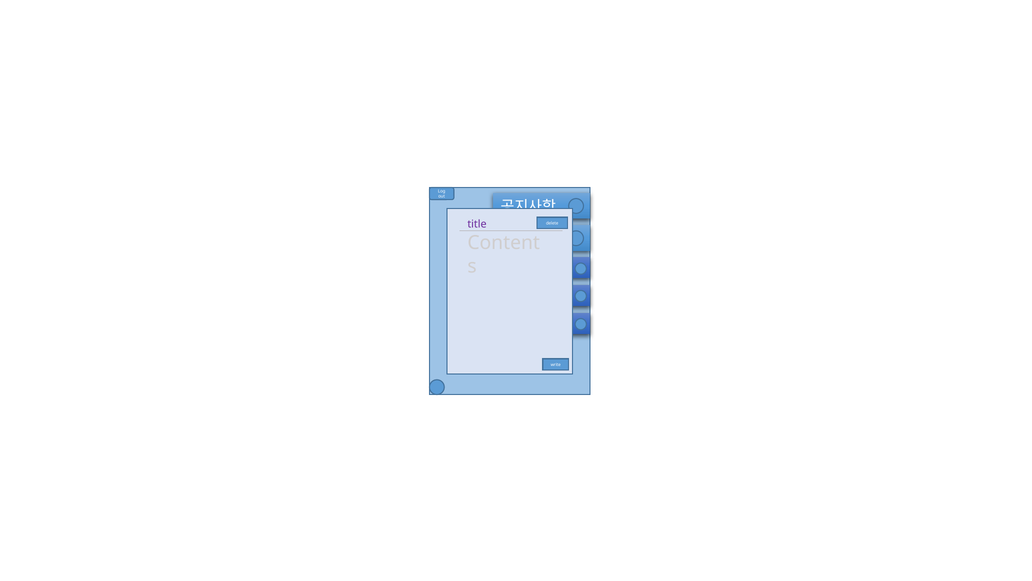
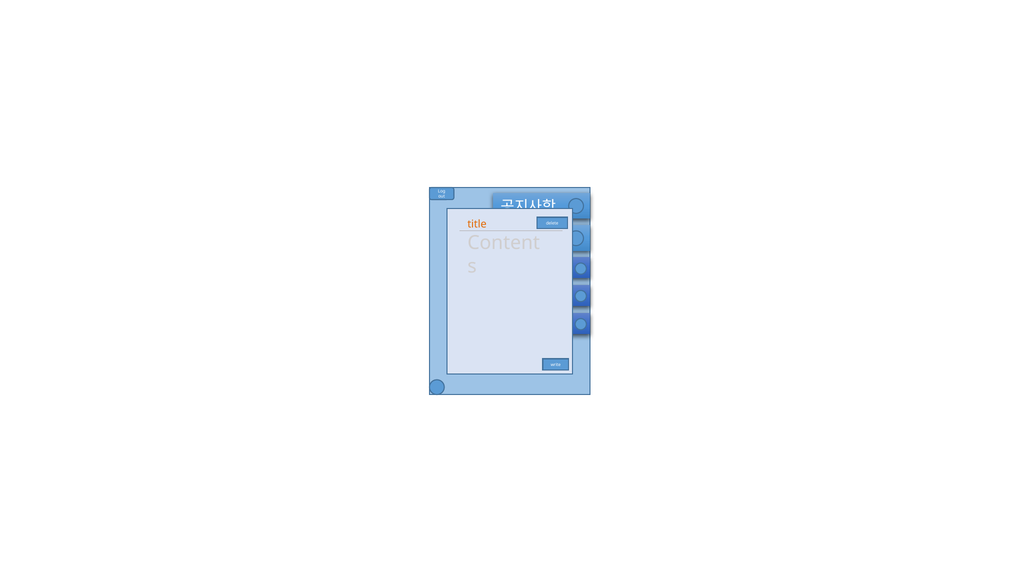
title colour: purple -> orange
